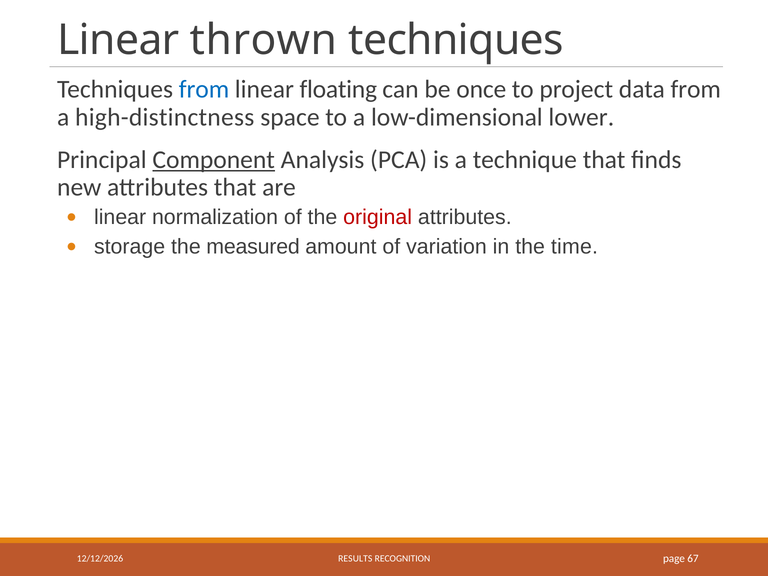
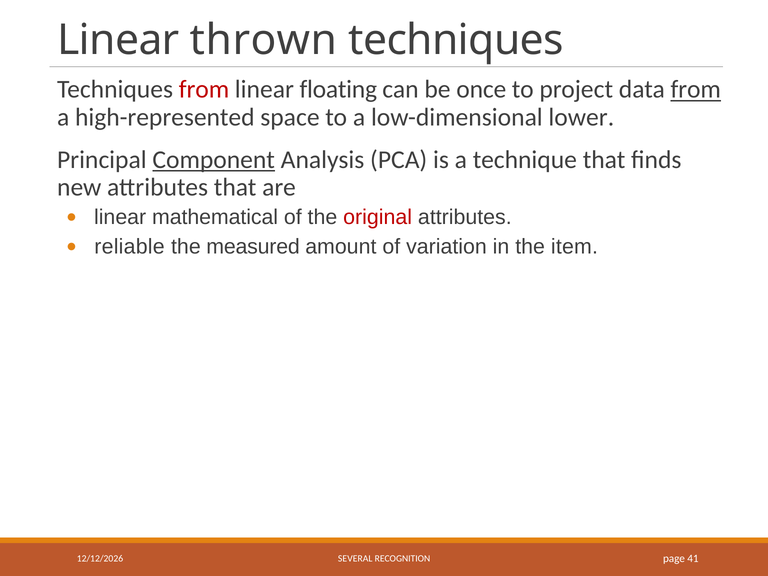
from at (204, 90) colour: blue -> red
from at (696, 90) underline: none -> present
high-distinctness: high-distinctness -> high-represented
normalization: normalization -> mathematical
storage: storage -> reliable
time: time -> item
RESULTS: RESULTS -> SEVERAL
67: 67 -> 41
